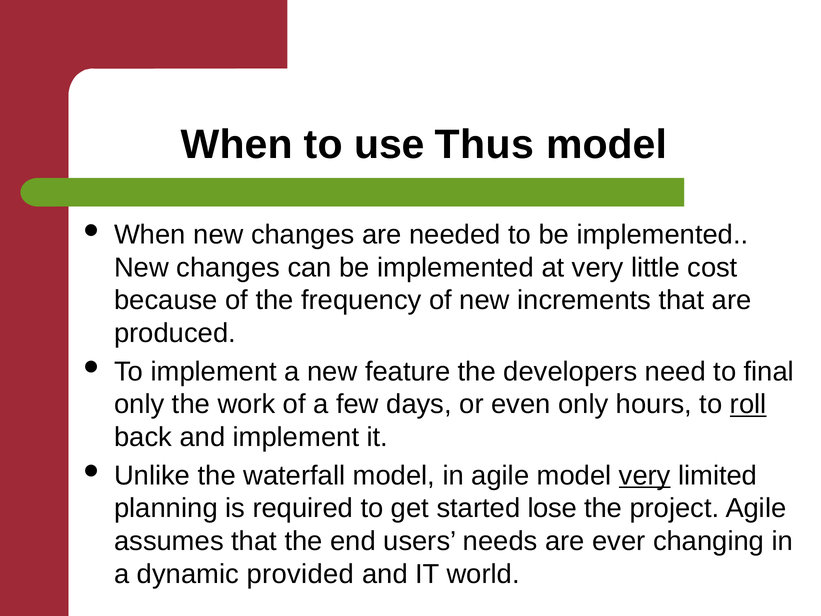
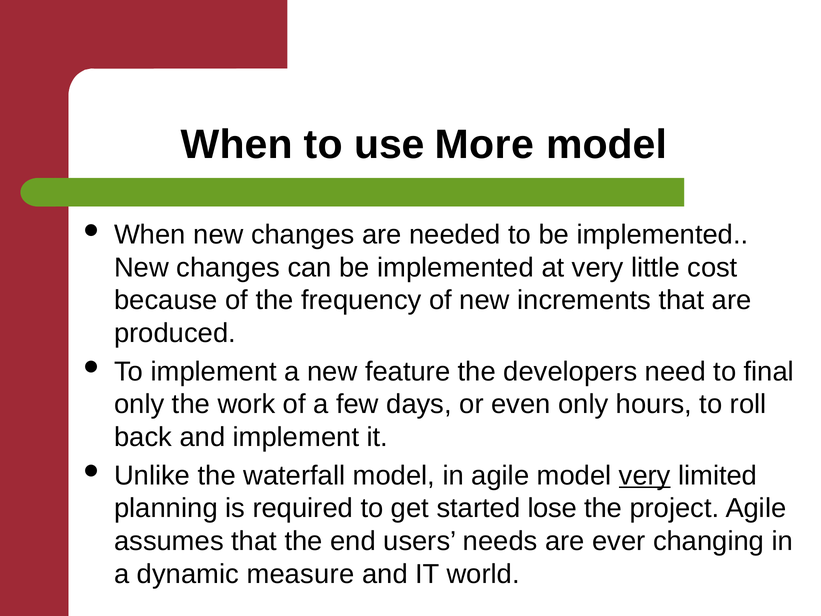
Thus: Thus -> More
roll underline: present -> none
provided: provided -> measure
